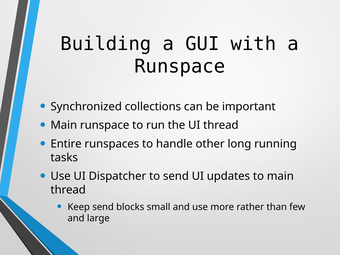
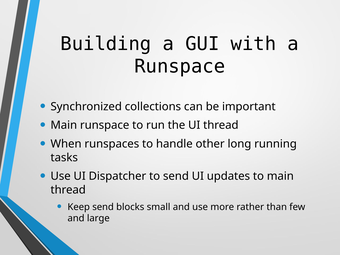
Entire: Entire -> When
